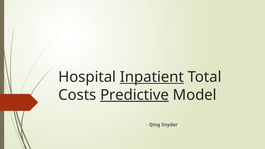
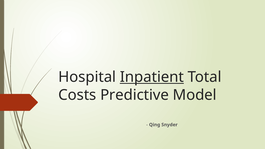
Predictive underline: present -> none
